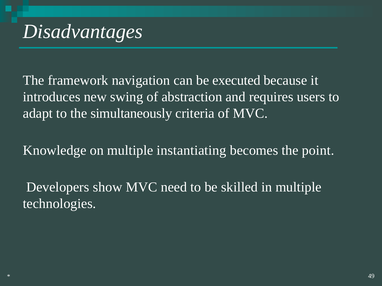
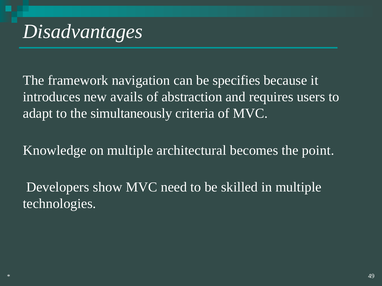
executed: executed -> specifies
swing: swing -> avails
instantiating: instantiating -> architectural
